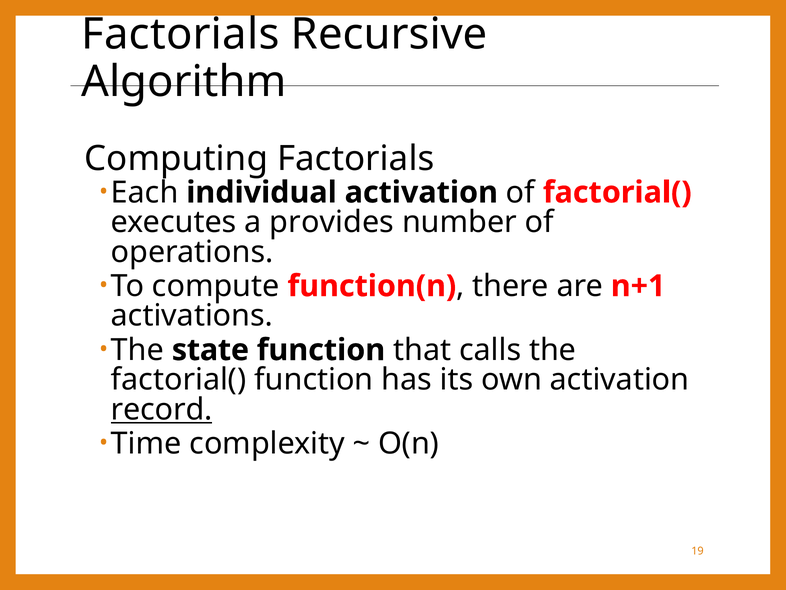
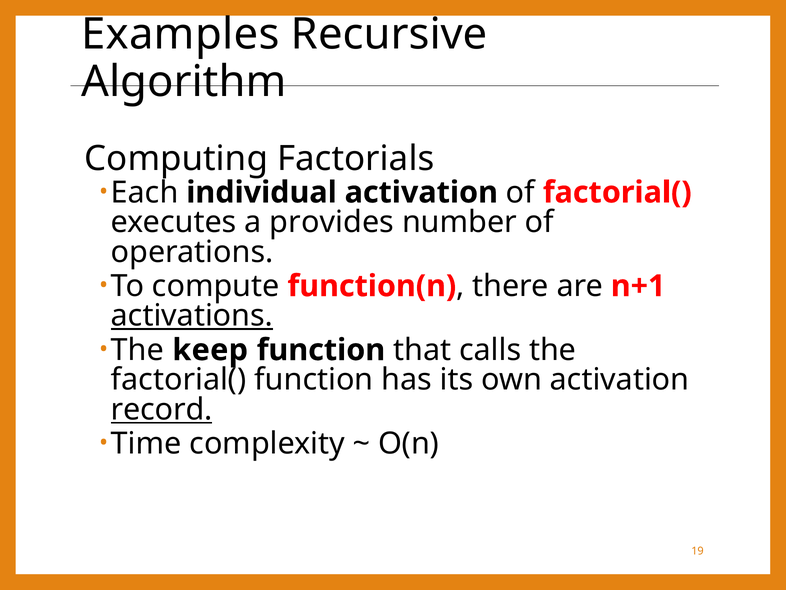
Factorials at (180, 34): Factorials -> Examples
activations underline: none -> present
state: state -> keep
